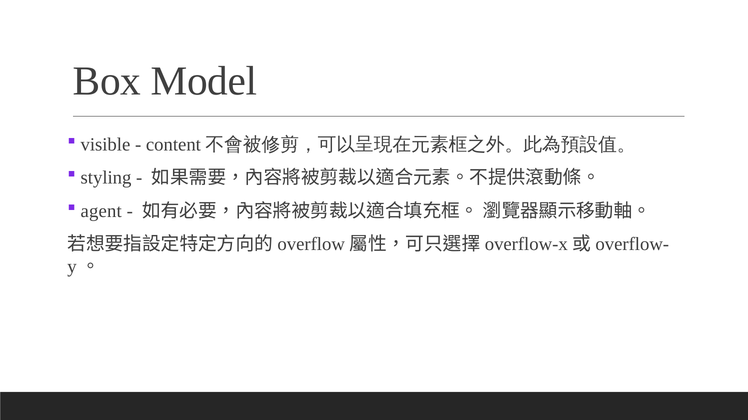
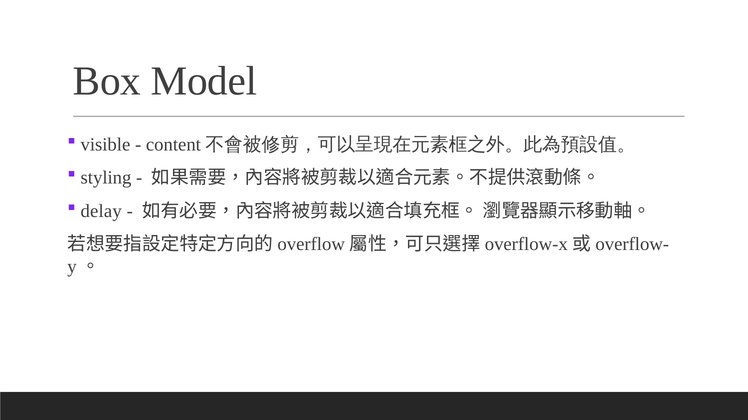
agent: agent -> delay
